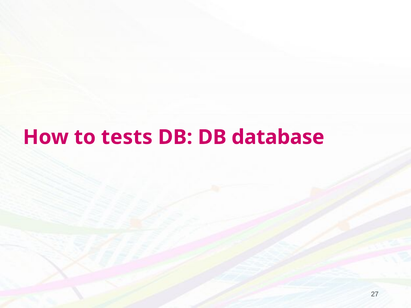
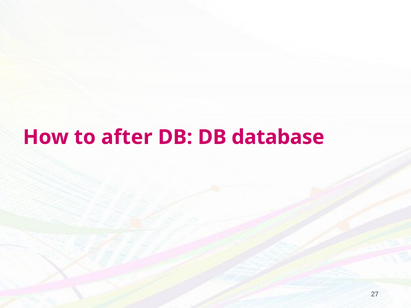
tests: tests -> after
